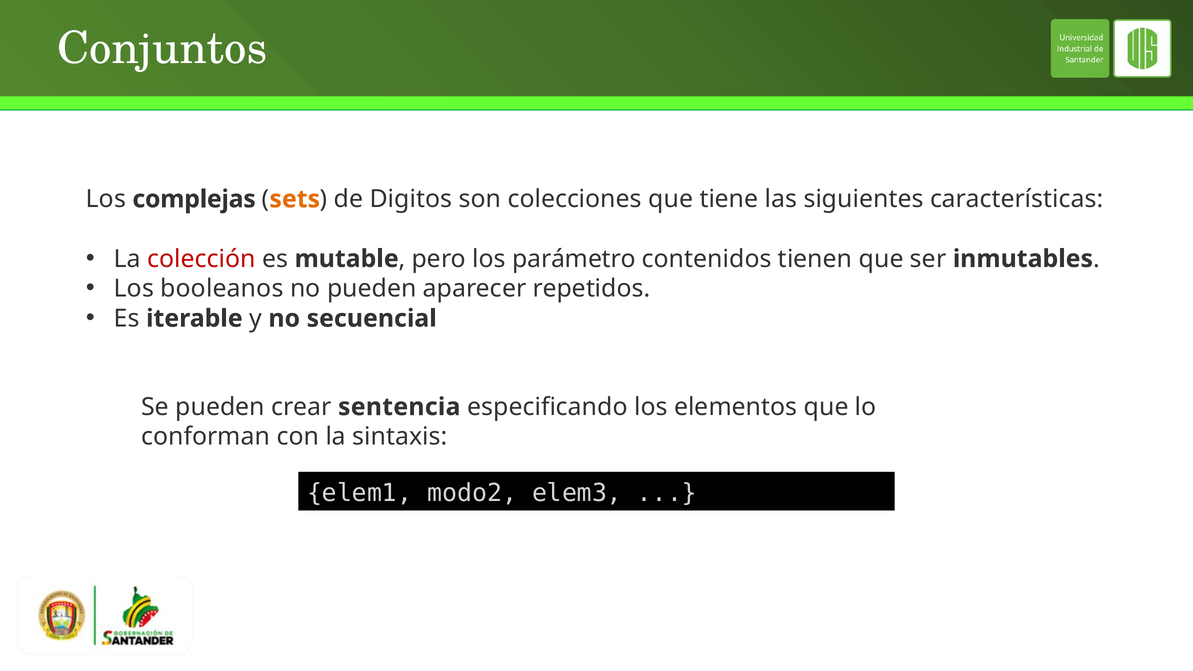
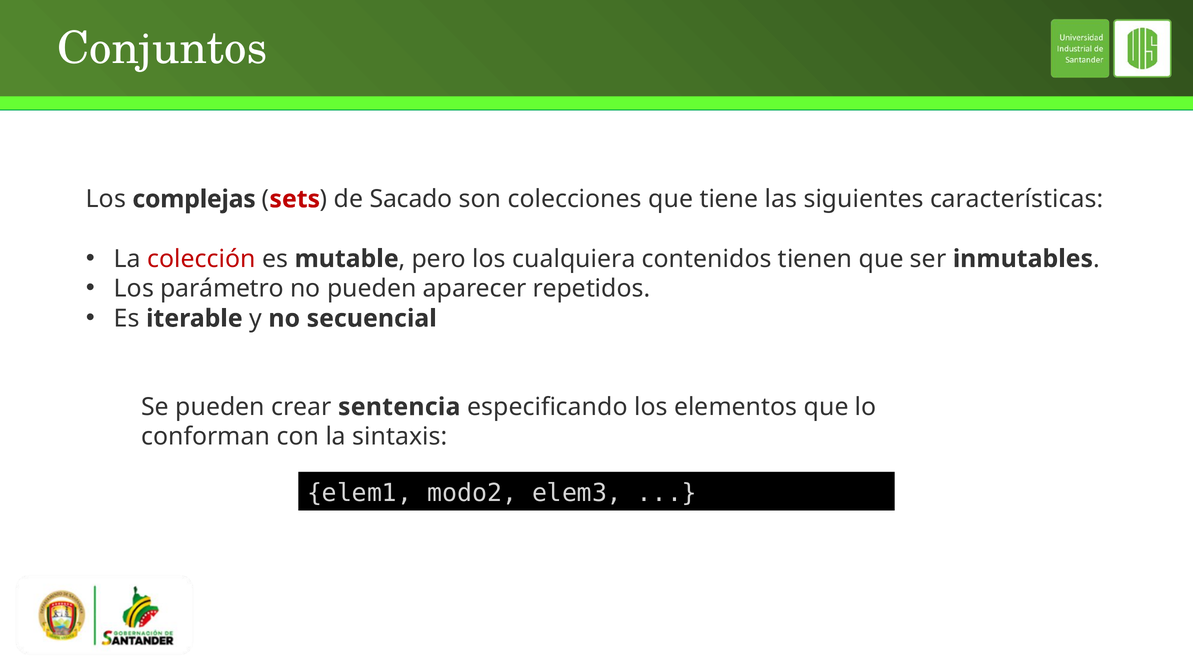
sets colour: orange -> red
Digitos: Digitos -> Sacado
parámetro: parámetro -> cualquiera
booleanos: booleanos -> parámetro
